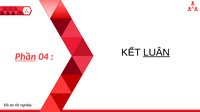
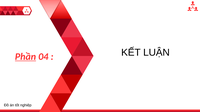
LUẬN underline: present -> none
